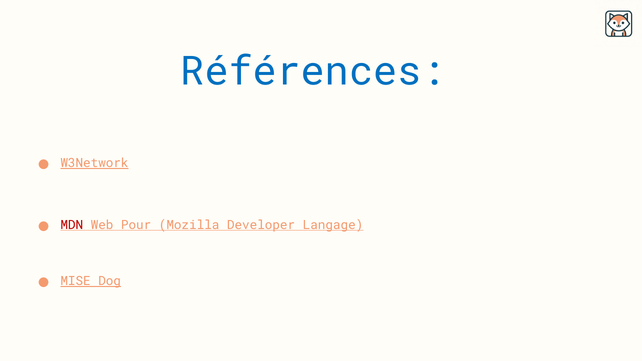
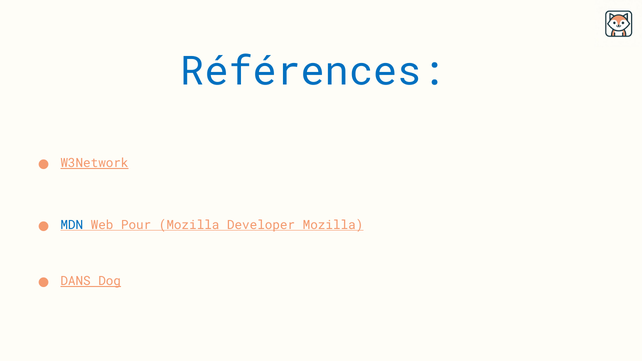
MDN colour: red -> blue
Developer Langage: Langage -> Mozilla
MISE: MISE -> DANS
